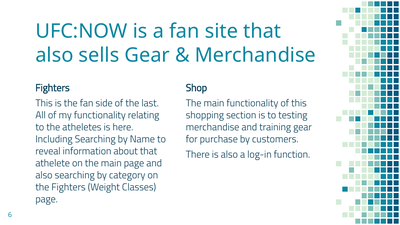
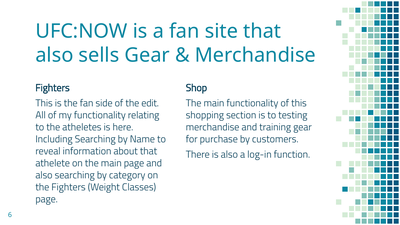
last: last -> edit
